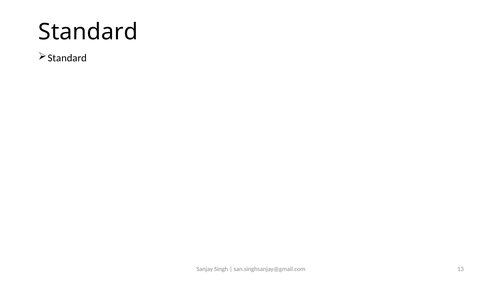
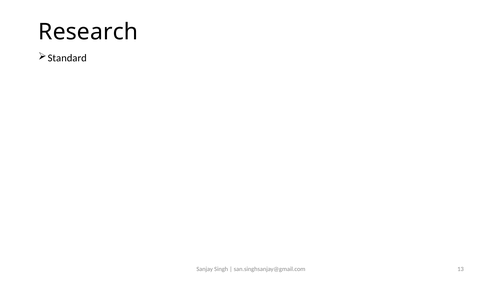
Standard at (88, 32): Standard -> Research
